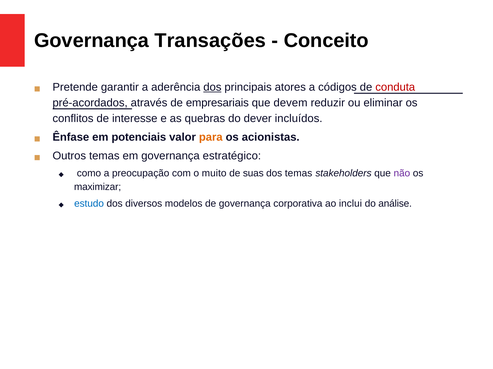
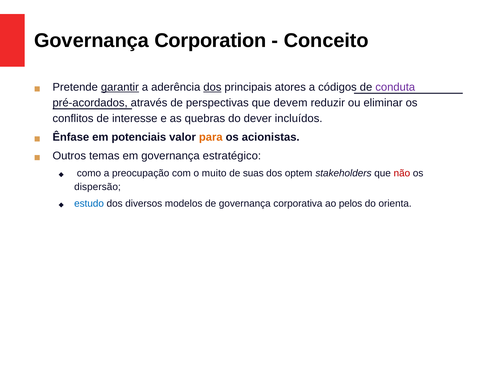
Transações: Transações -> Corporation
garantir underline: none -> present
conduta colour: red -> purple
empresariais: empresariais -> perspectivas
dos temas: temas -> optem
não colour: purple -> red
maximizar: maximizar -> dispersão
inclui: inclui -> pelos
análise: análise -> orienta
